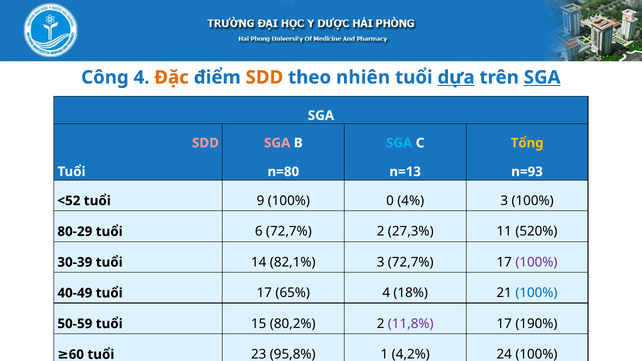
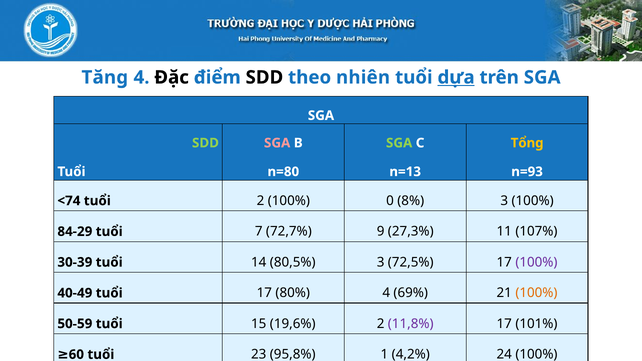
Công: Công -> Tăng
Đặc colour: orange -> black
SDD at (264, 77) colour: orange -> black
SGA at (542, 77) underline: present -> none
SDD at (205, 143) colour: pink -> light green
SGA at (399, 143) colour: light blue -> light green
<52: <52 -> <74
9 at (261, 201): 9 -> 2
4%: 4% -> 8%
80-29: 80-29 -> 84-29
6: 6 -> 7
72,7% 2: 2 -> 9
520%: 520% -> 107%
82,1%: 82,1% -> 80,5%
3 72,7%: 72,7% -> 72,5%
65%: 65% -> 80%
18%: 18% -> 69%
100% at (536, 293) colour: blue -> orange
80,2%: 80,2% -> 19,6%
190%: 190% -> 101%
